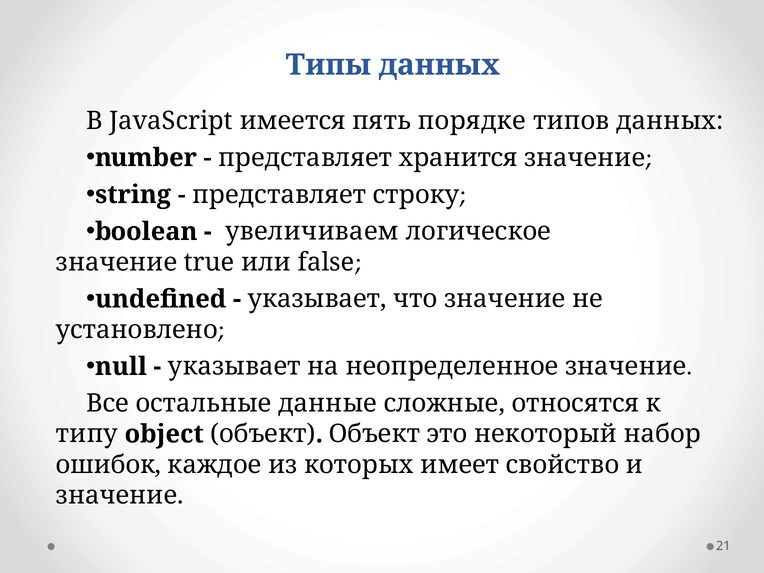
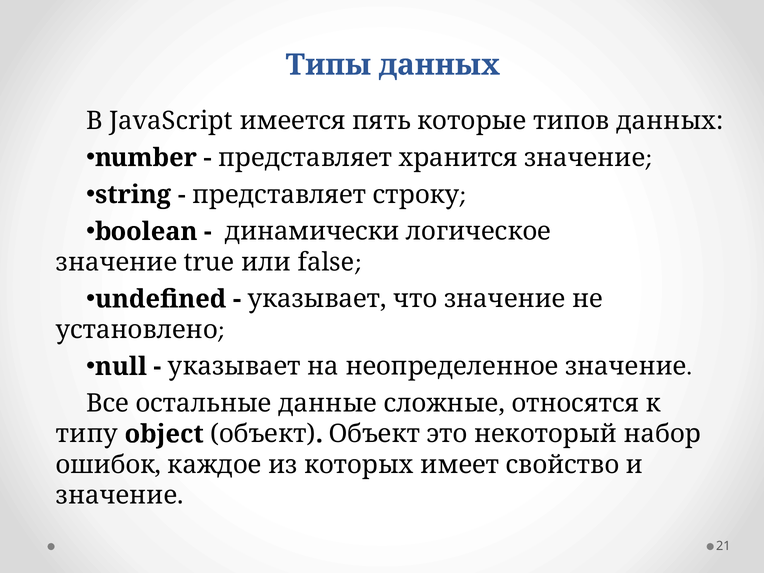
порядке: порядке -> которые
увеличиваем: увеличиваем -> динамически
